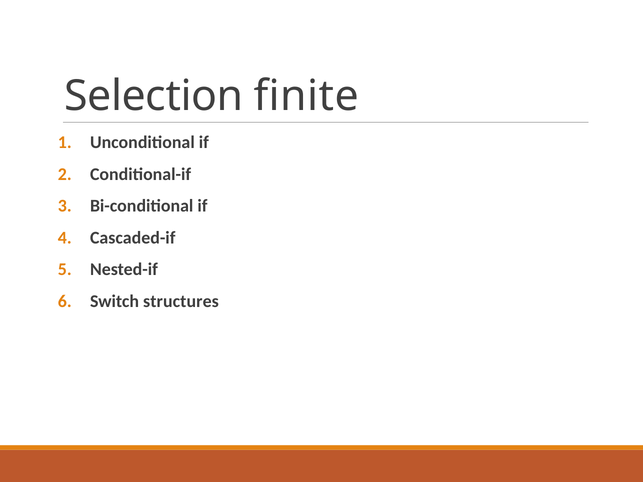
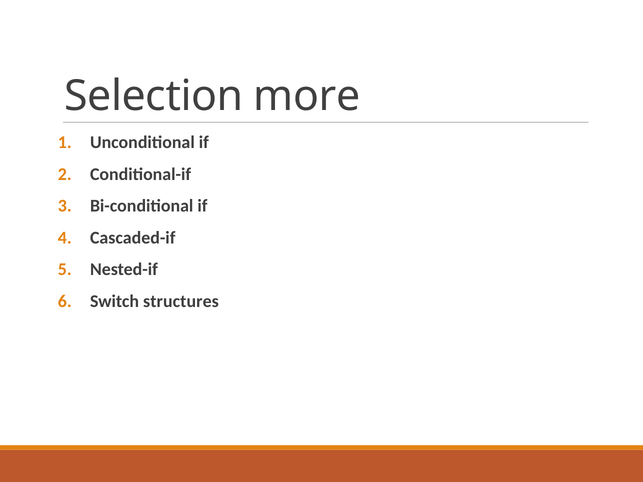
finite: finite -> more
